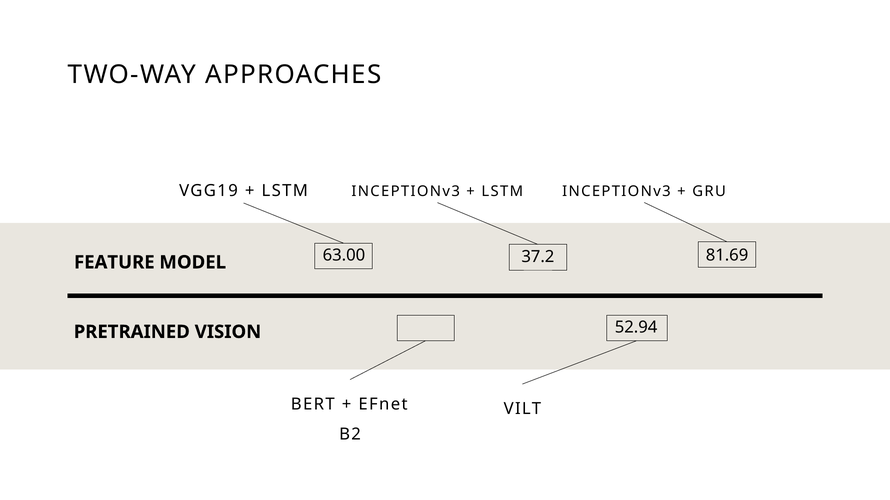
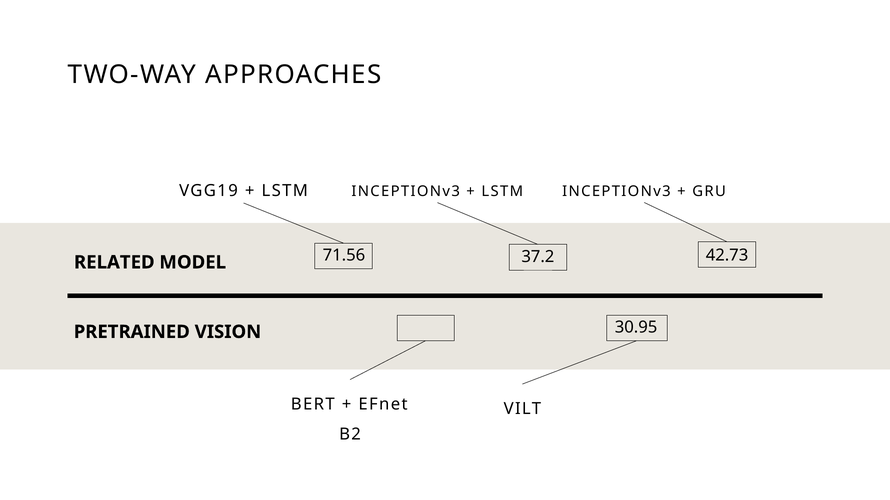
63.00: 63.00 -> 71.56
81.69: 81.69 -> 42.73
FEATURE: FEATURE -> RELATED
52.94: 52.94 -> 30.95
